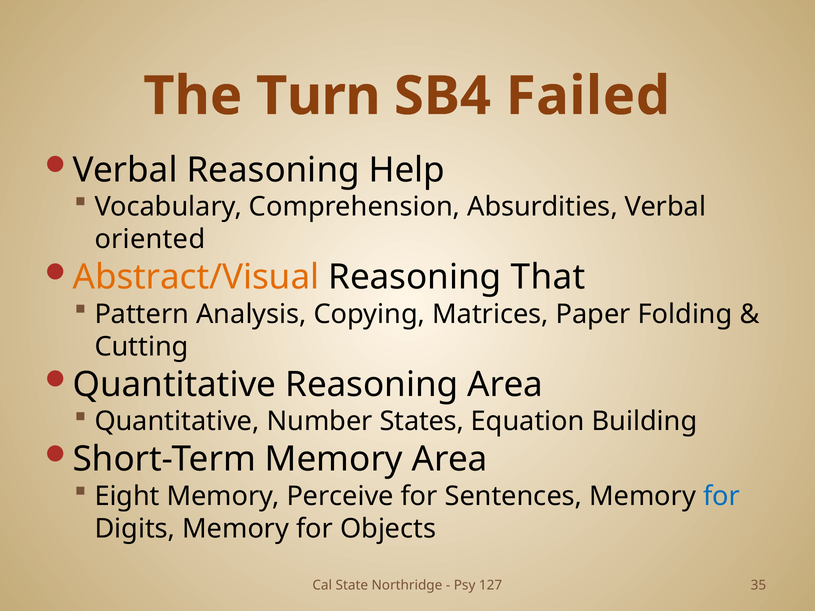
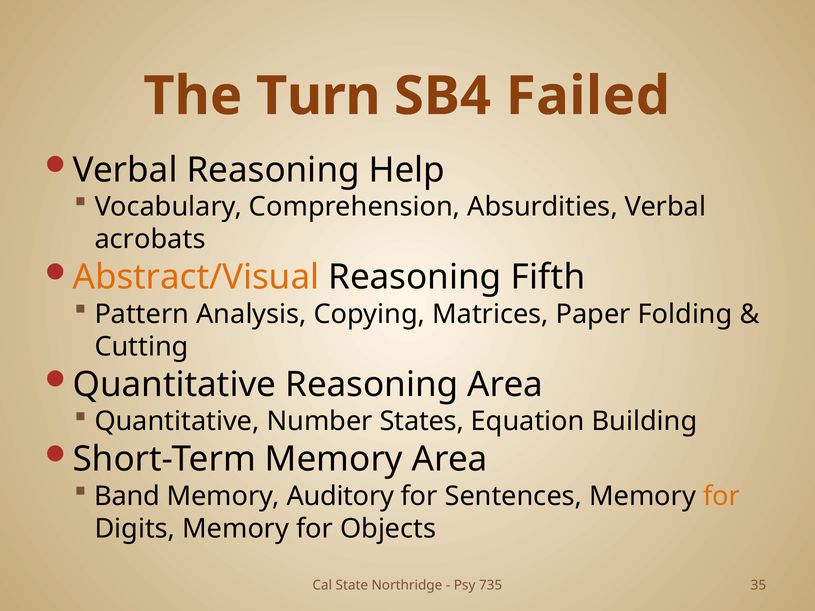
oriented: oriented -> acrobats
That: That -> Fifth
Eight: Eight -> Band
Perceive: Perceive -> Auditory
for at (722, 496) colour: blue -> orange
127: 127 -> 735
